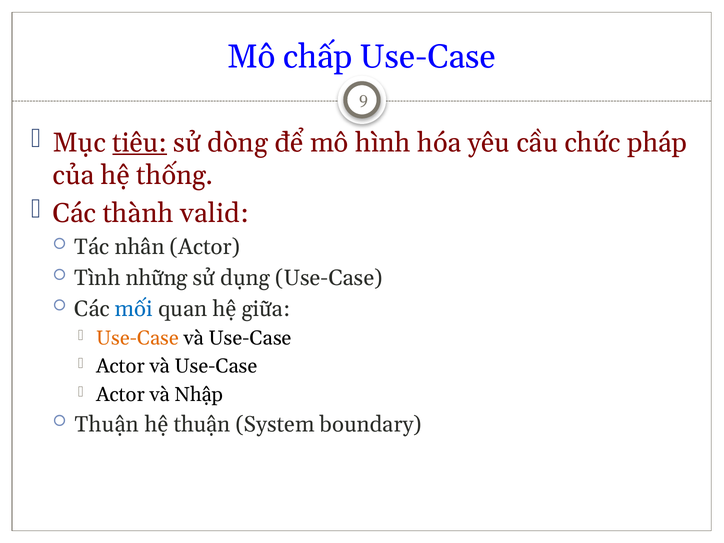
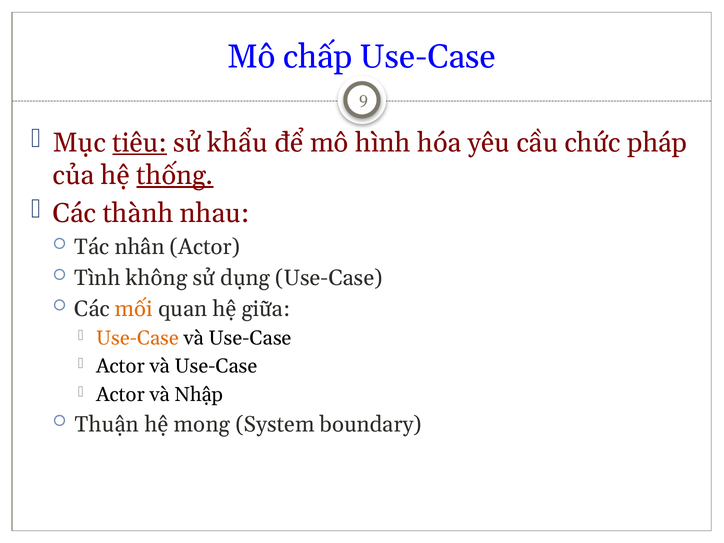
dòng: dòng -> khẩu
thống underline: none -> present
valid: valid -> nhau
những: những -> không
mối colour: blue -> orange
hệ thuận: thuận -> mong
